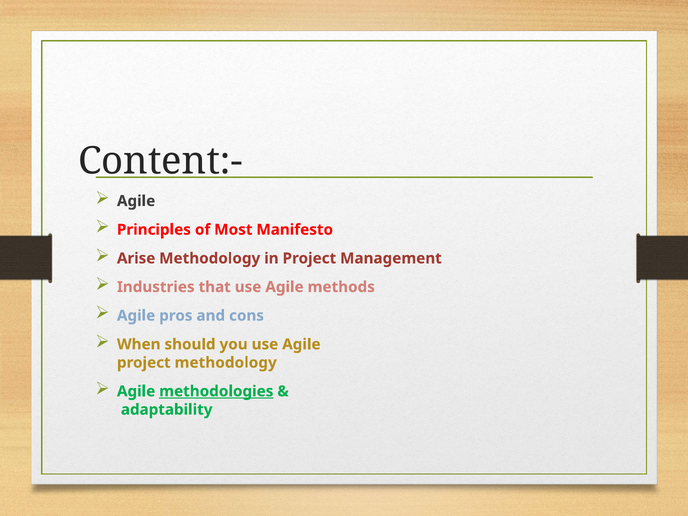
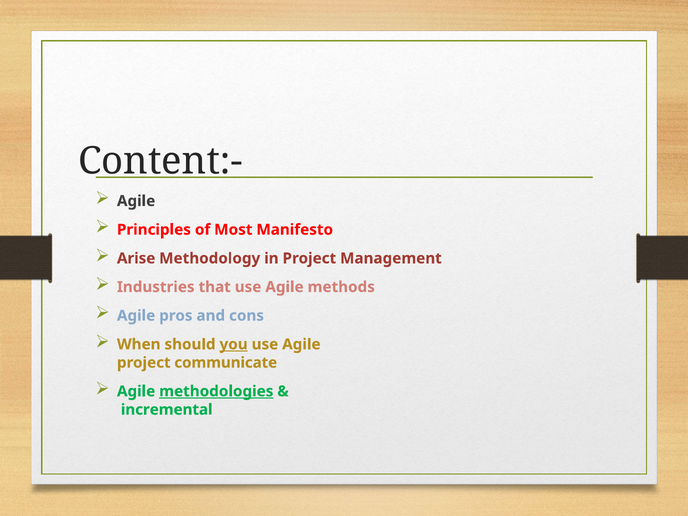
you underline: none -> present
project methodology: methodology -> communicate
adaptability: adaptability -> incremental
